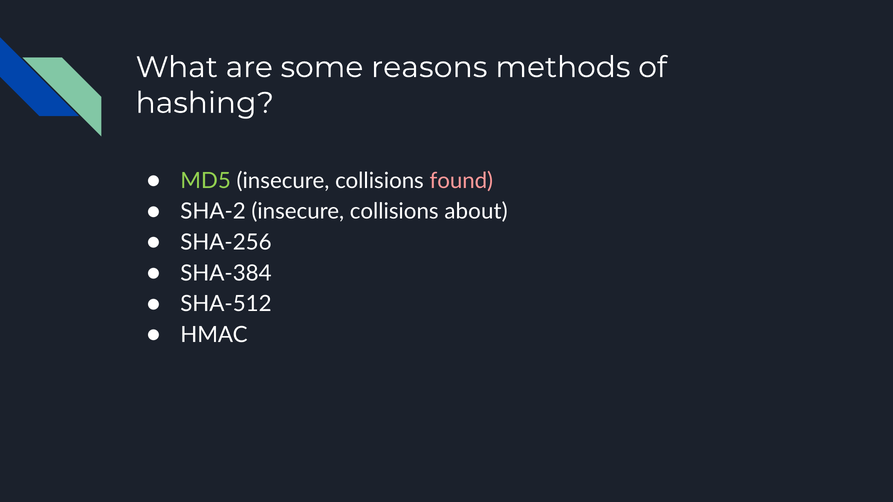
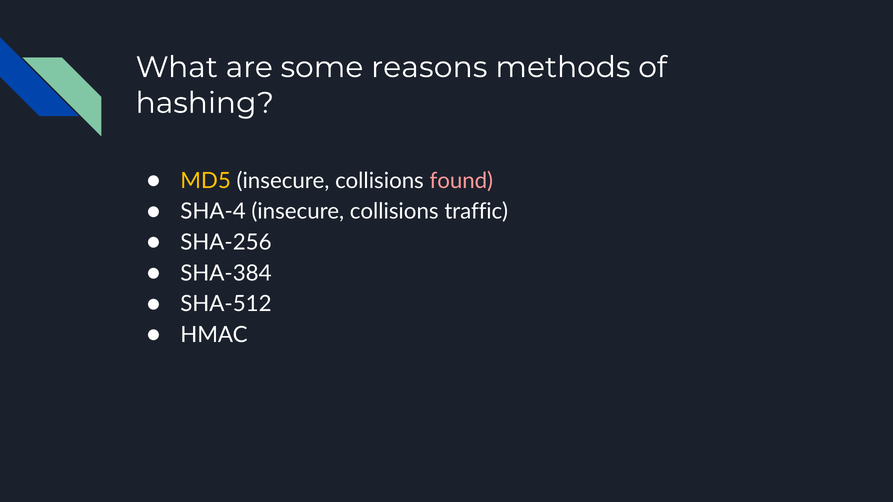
MD5 colour: light green -> yellow
SHA-2: SHA-2 -> SHA-4
about: about -> traffic
